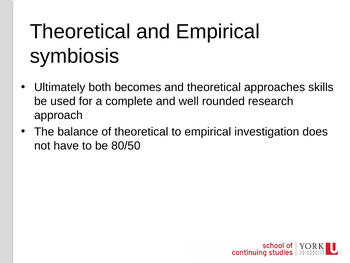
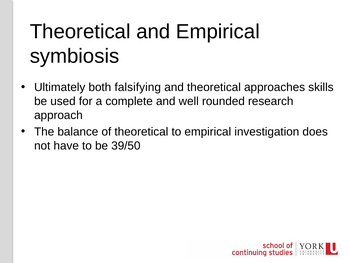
becomes: becomes -> falsifying
80/50: 80/50 -> 39/50
